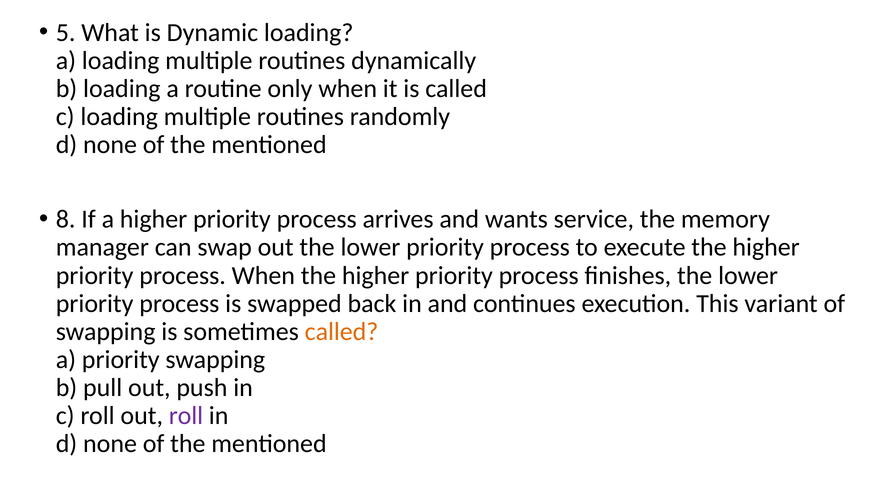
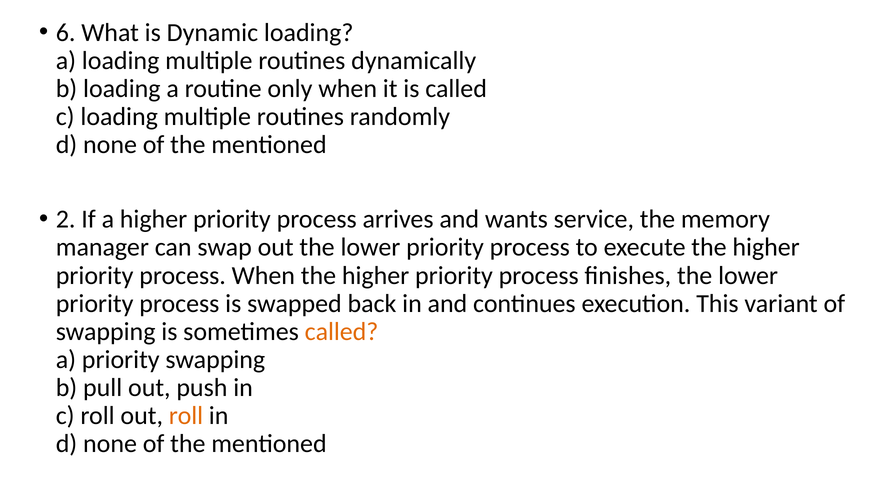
5: 5 -> 6
8: 8 -> 2
roll at (186, 416) colour: purple -> orange
